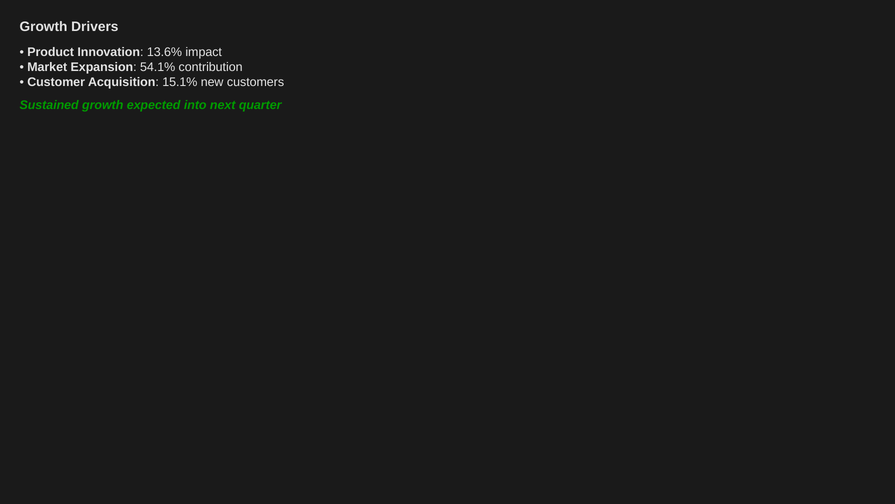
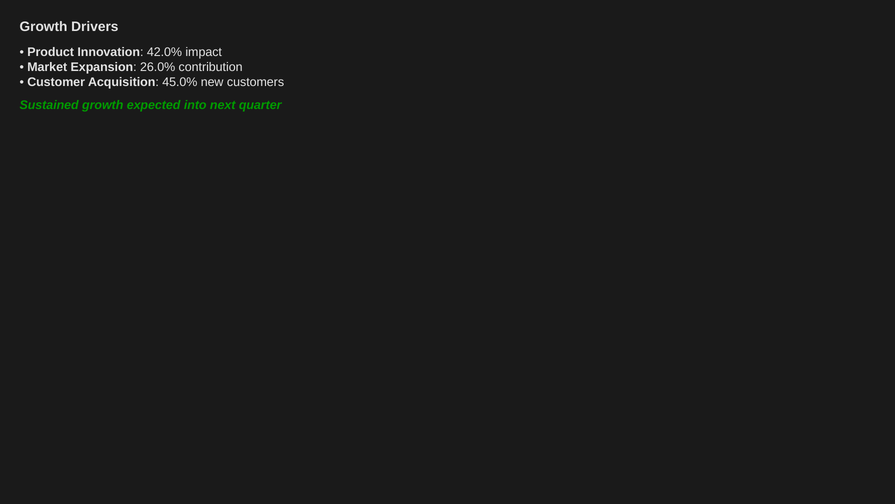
13.6%: 13.6% -> 42.0%
54.1%: 54.1% -> 26.0%
15.1%: 15.1% -> 45.0%
